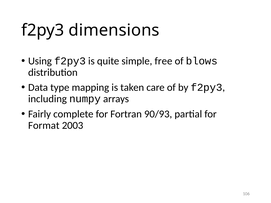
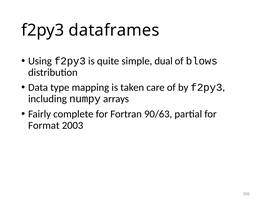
dimensions: dimensions -> dataframes
free: free -> dual
90/93: 90/93 -> 90/63
